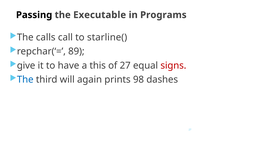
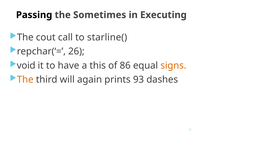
Executable: Executable -> Sometimes
Programs: Programs -> Executing
calls: calls -> cout
89: 89 -> 26
give: give -> void
of 27: 27 -> 86
signs colour: red -> orange
The at (25, 79) colour: blue -> orange
98: 98 -> 93
